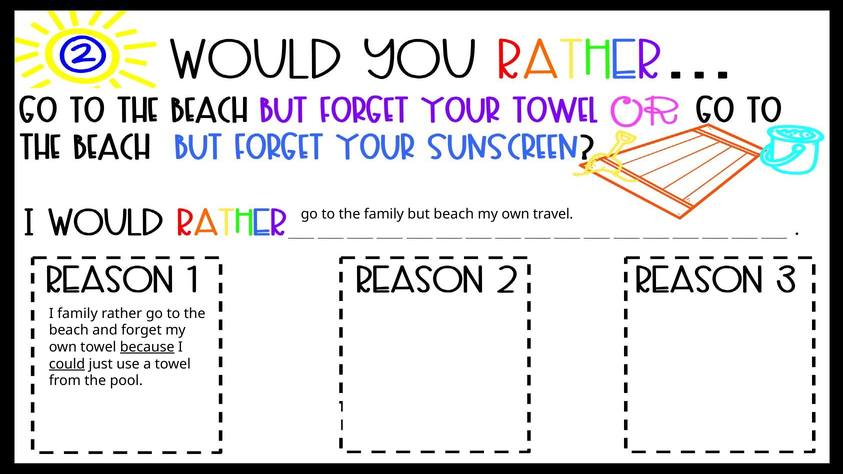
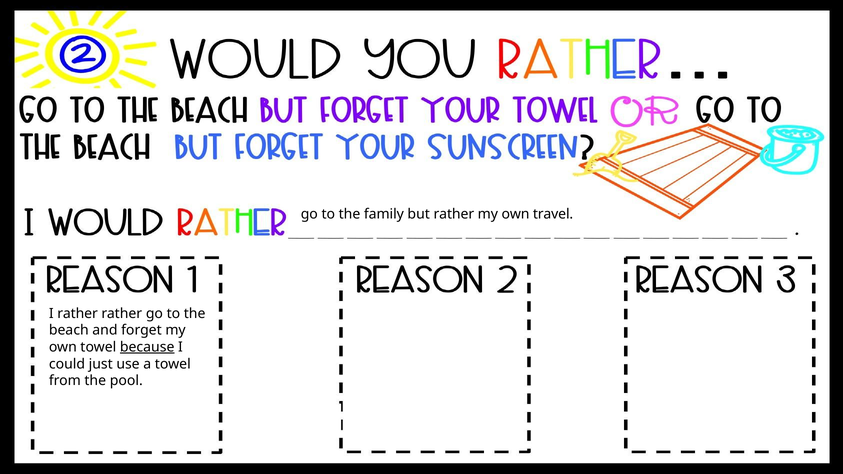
but beach: beach -> rather
I family: family -> rather
could underline: present -> none
